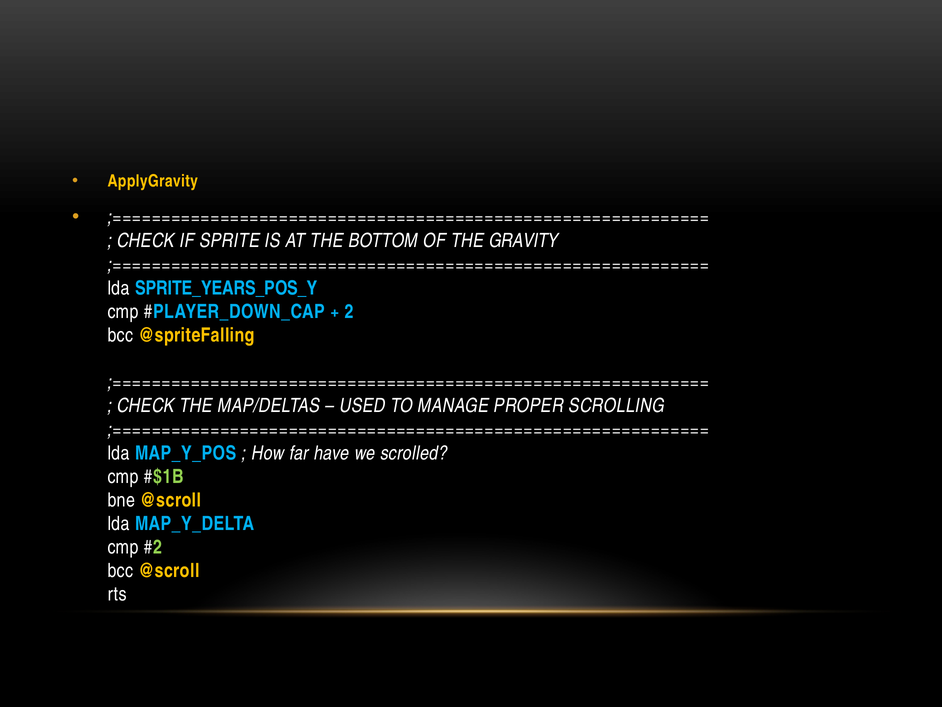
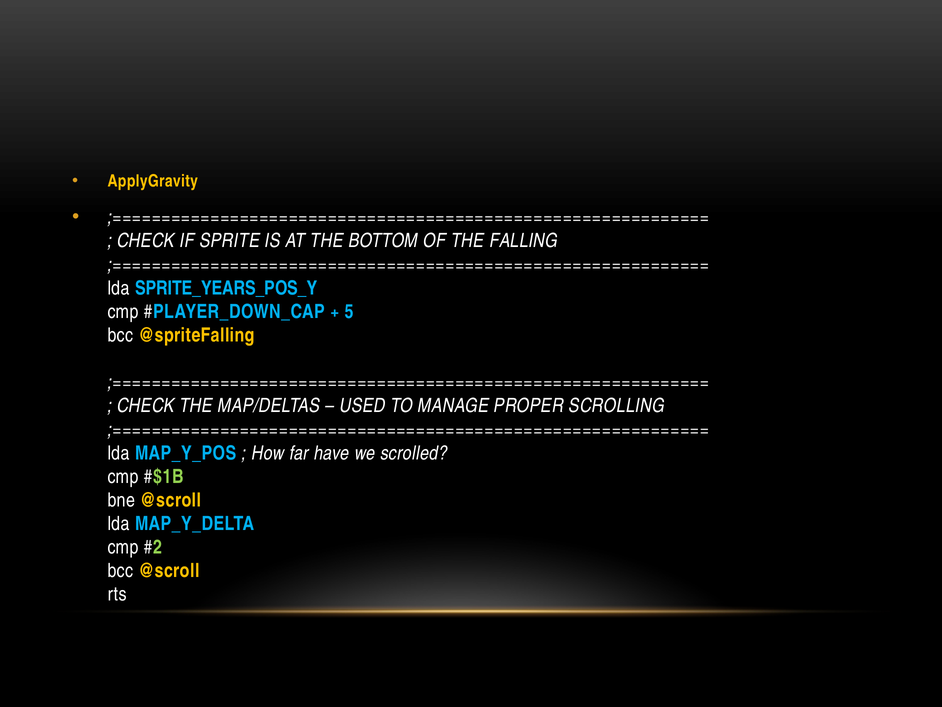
GRAVITY: GRAVITY -> FALLING
2: 2 -> 5
